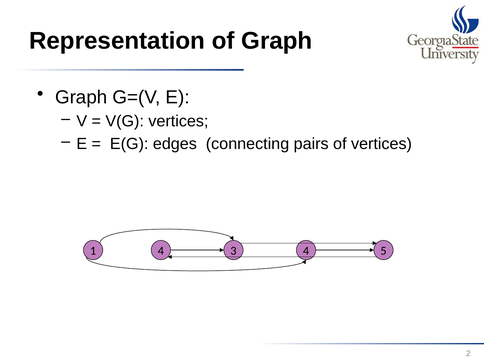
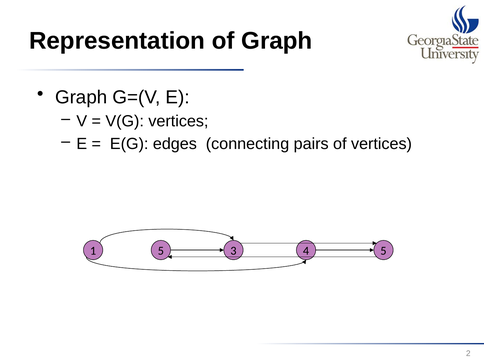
1 4: 4 -> 5
